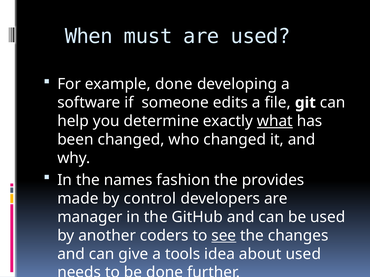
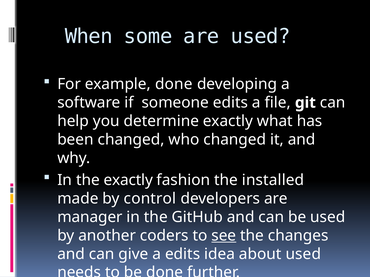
must: must -> some
what underline: present -> none
the names: names -> exactly
provides: provides -> installed
a tools: tools -> edits
